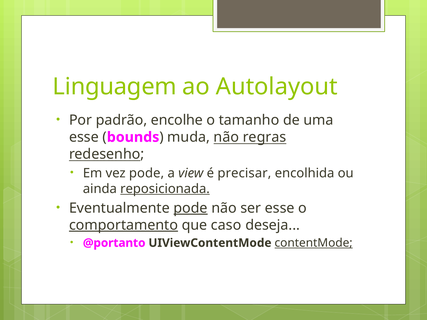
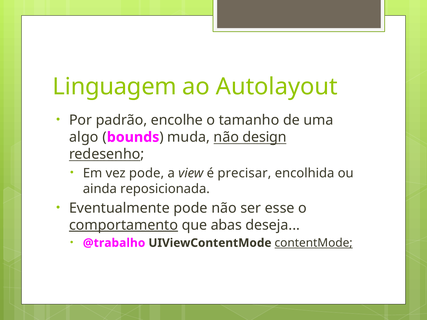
esse at (84, 137): esse -> algo
regras: regras -> design
reposicionada underline: present -> none
pode at (191, 208) underline: present -> none
caso: caso -> abas
@portanto: @portanto -> @trabalho
